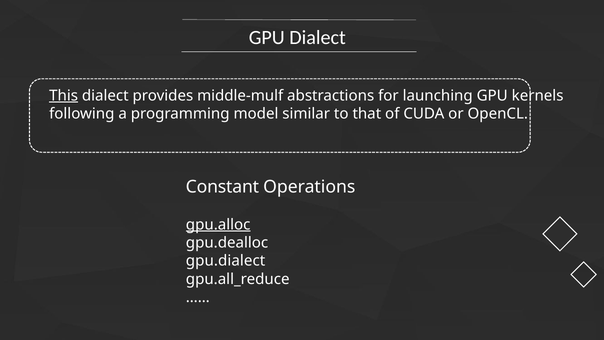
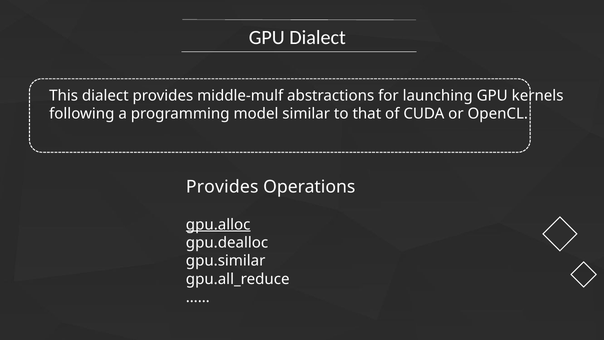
This underline: present -> none
Constant at (222, 187): Constant -> Provides
gpu.dialect: gpu.dialect -> gpu.similar
